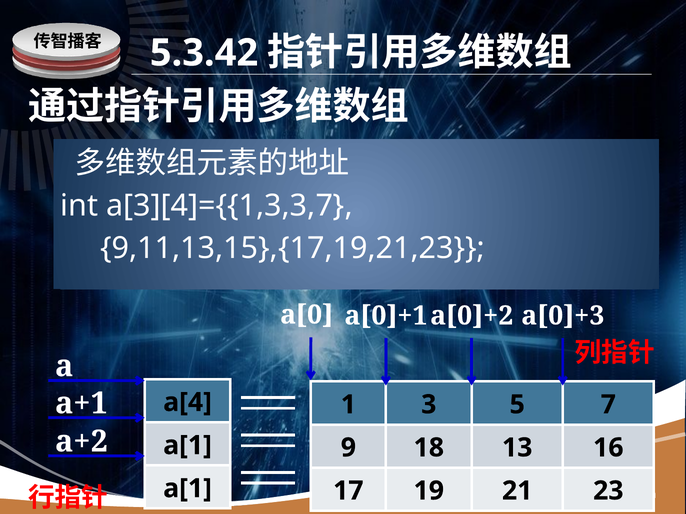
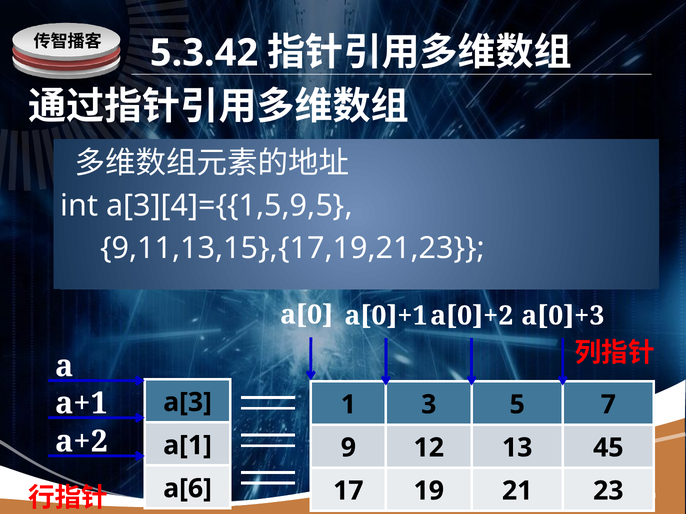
a[3][4]={{1,3,3,7: a[3][4]={{1,3,3,7 -> a[3][4]={{1,5,9,5
a[4: a[4 -> a[3
18: 18 -> 12
16: 16 -> 45
a[1 at (188, 489): a[1 -> a[6
